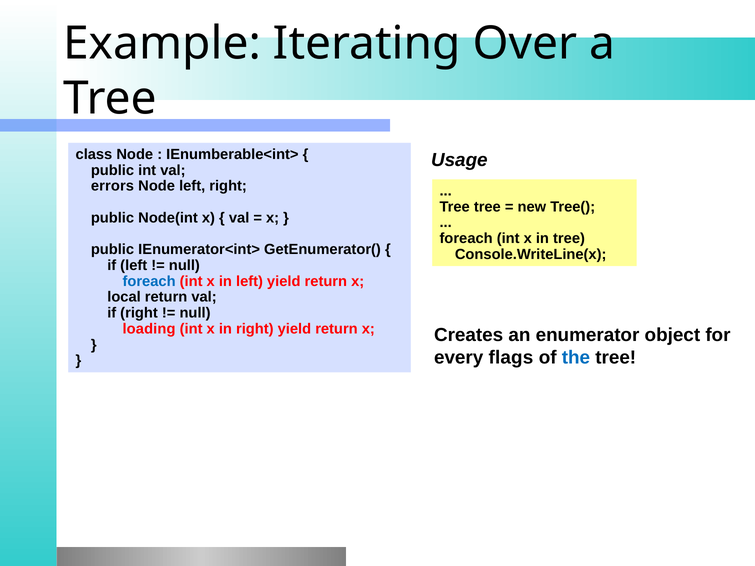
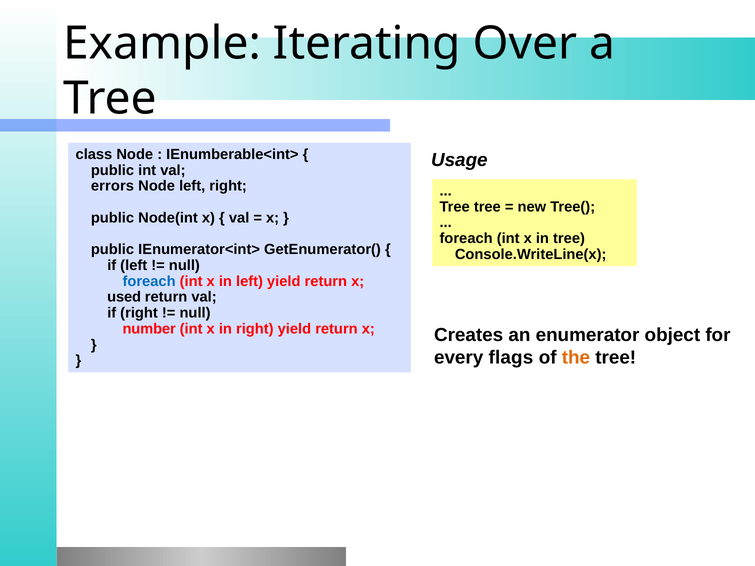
local: local -> used
loading: loading -> number
the colour: blue -> orange
